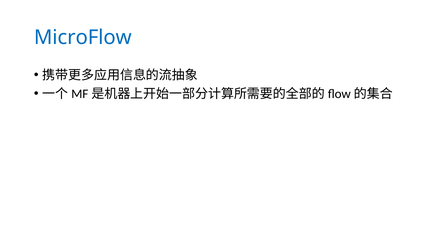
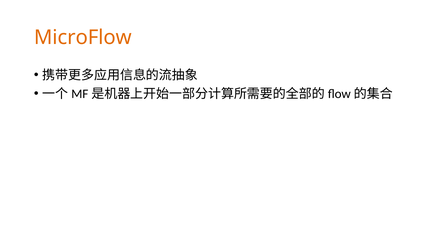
MicroFlow colour: blue -> orange
